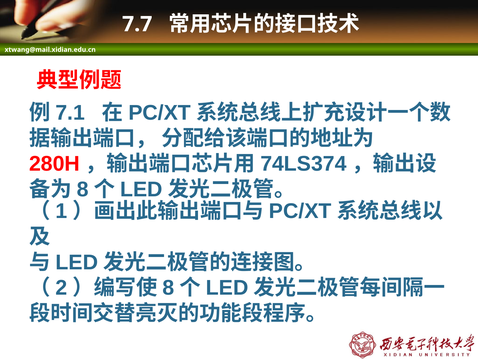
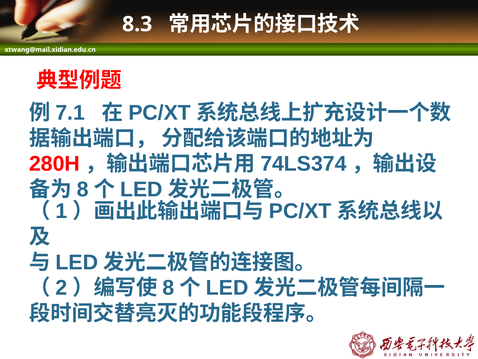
7.7: 7.7 -> 8.3
